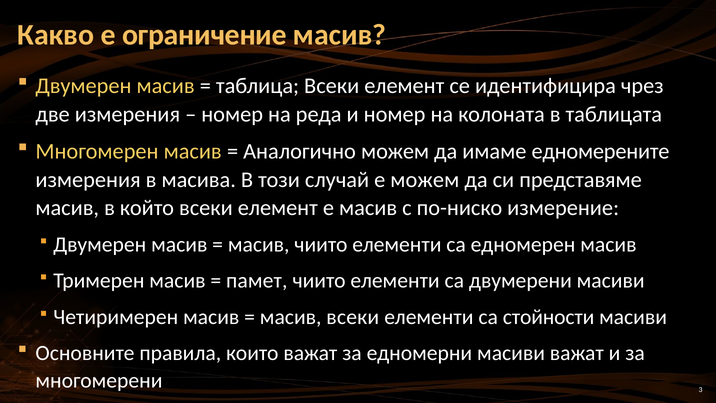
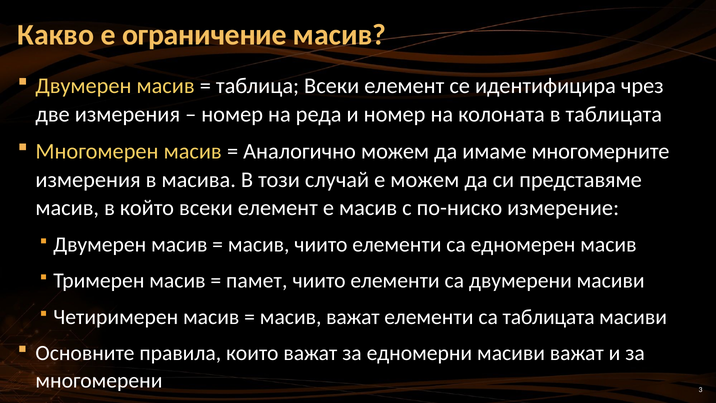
едномерените: едномерените -> многомерните
масив всеки: всеки -> важат
са стойности: стойности -> таблицата
